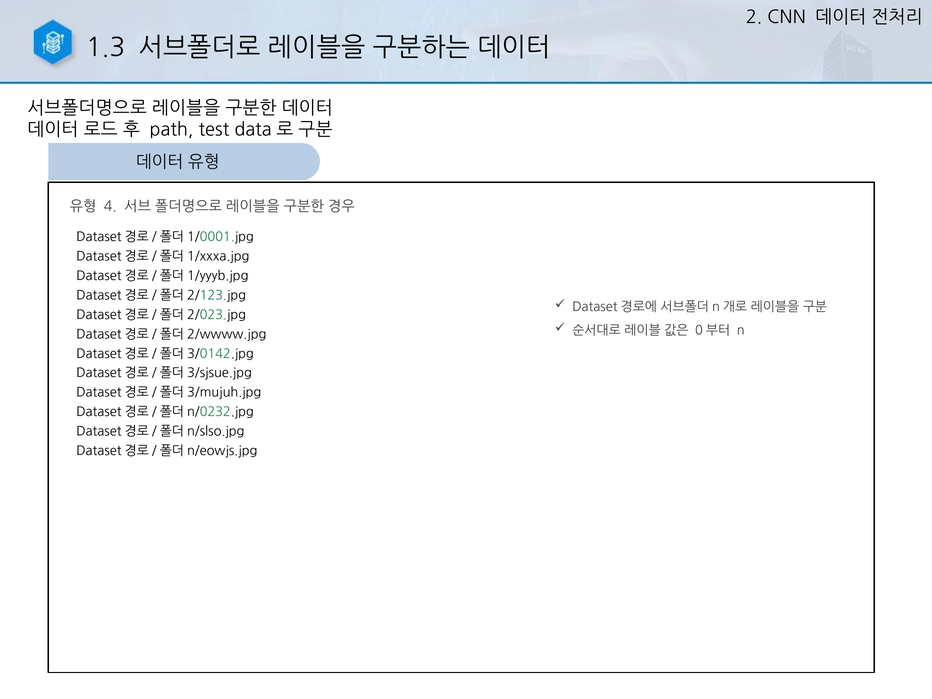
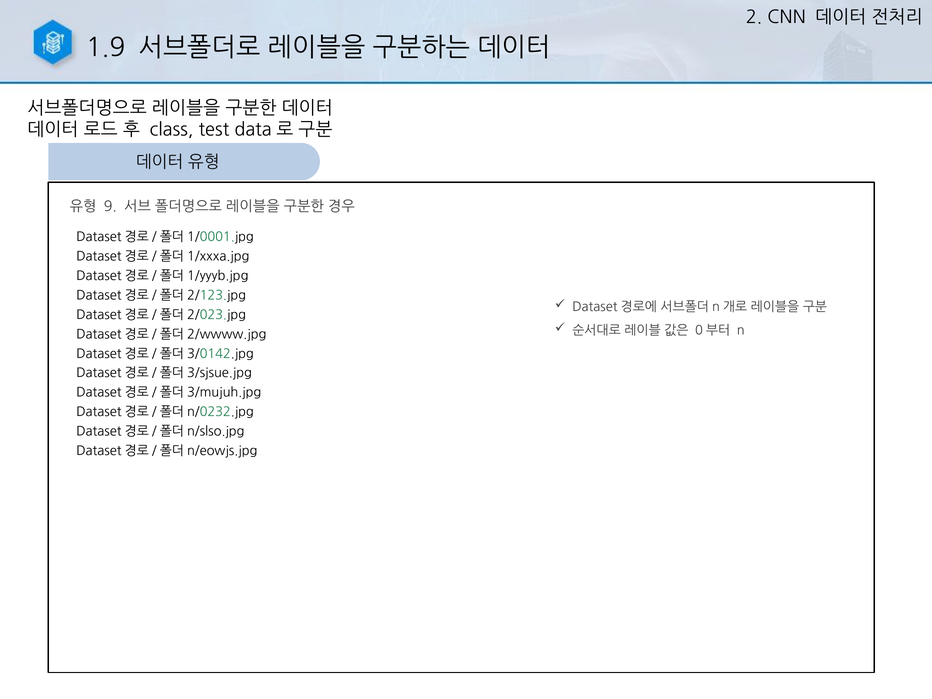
1.3: 1.3 -> 1.9
path: path -> class
4: 4 -> 9
